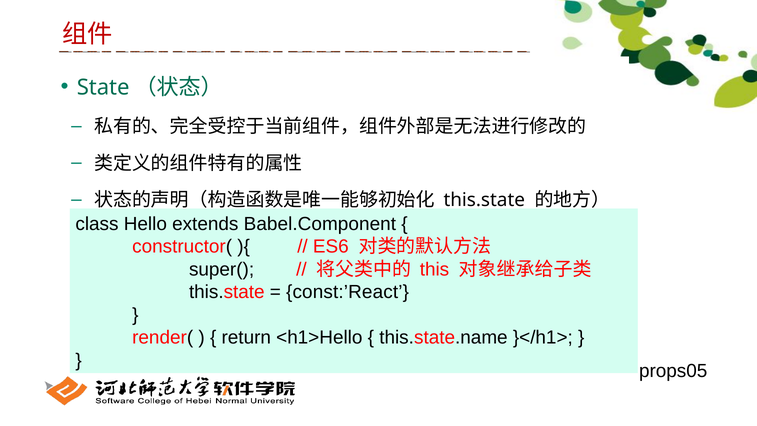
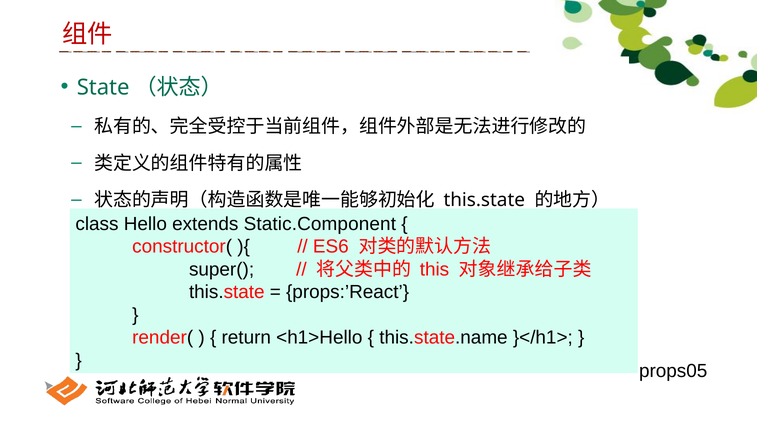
Babel.Component: Babel.Component -> Static.Component
const:’React: const:’React -> props:’React
